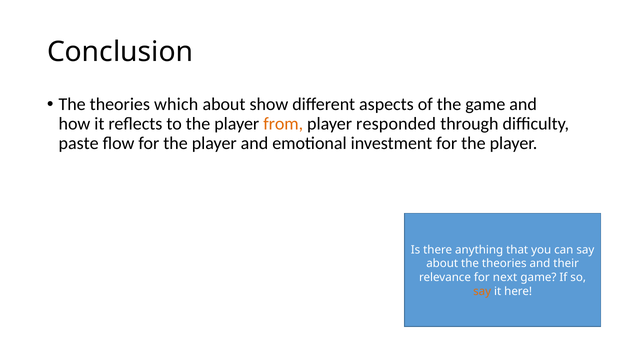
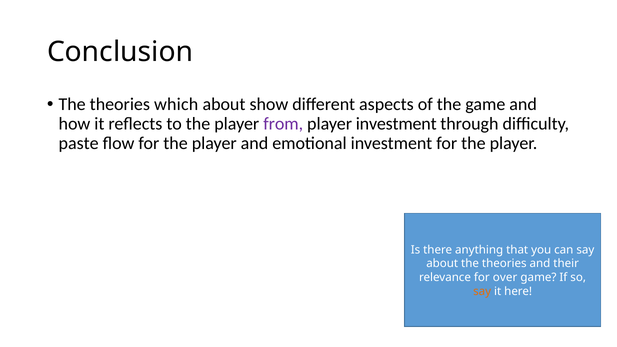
from colour: orange -> purple
player responded: responded -> investment
next: next -> over
